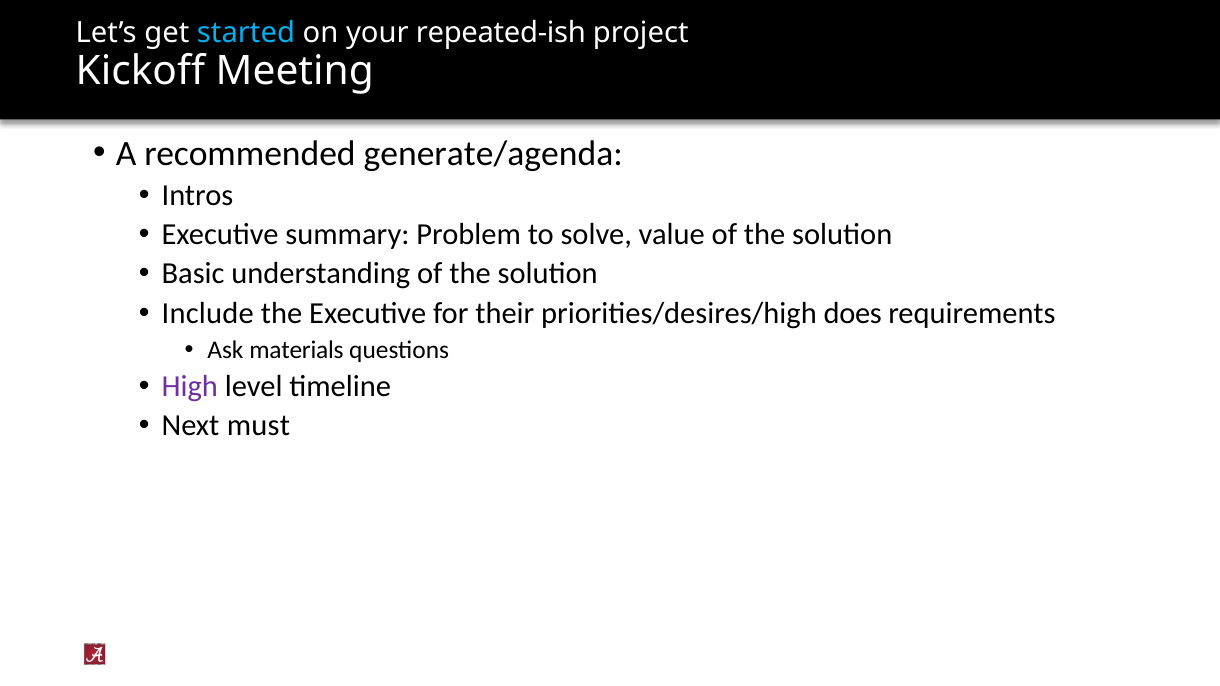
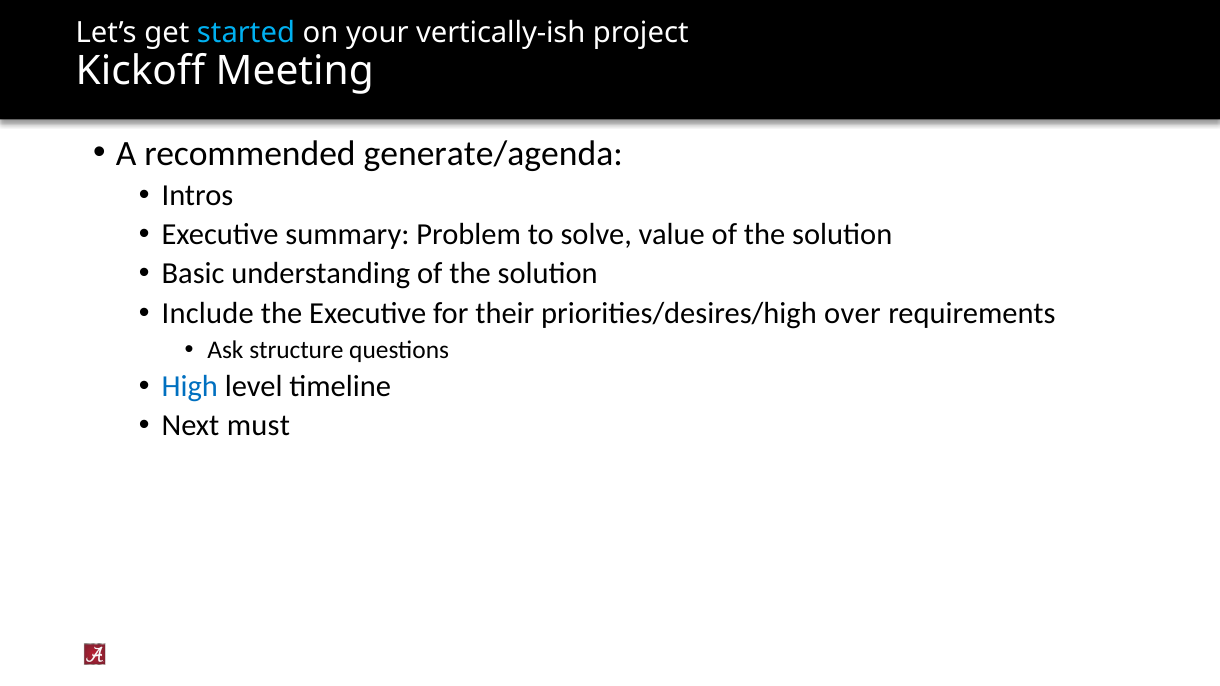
repeated-ish: repeated-ish -> vertically-ish
does: does -> over
materials: materials -> structure
High colour: purple -> blue
